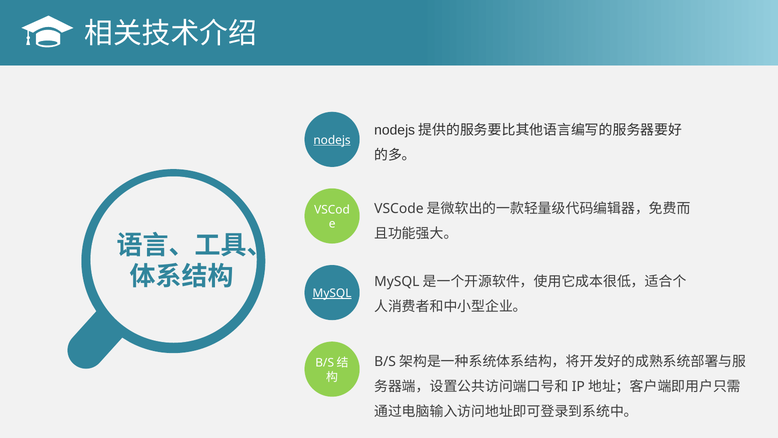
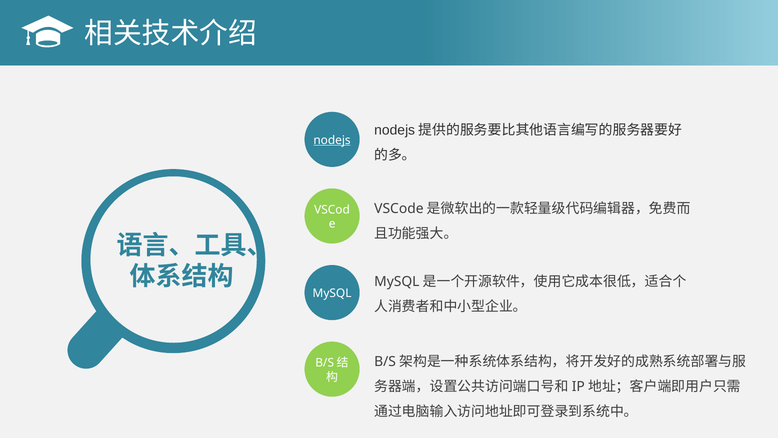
MySQL underline: present -> none
